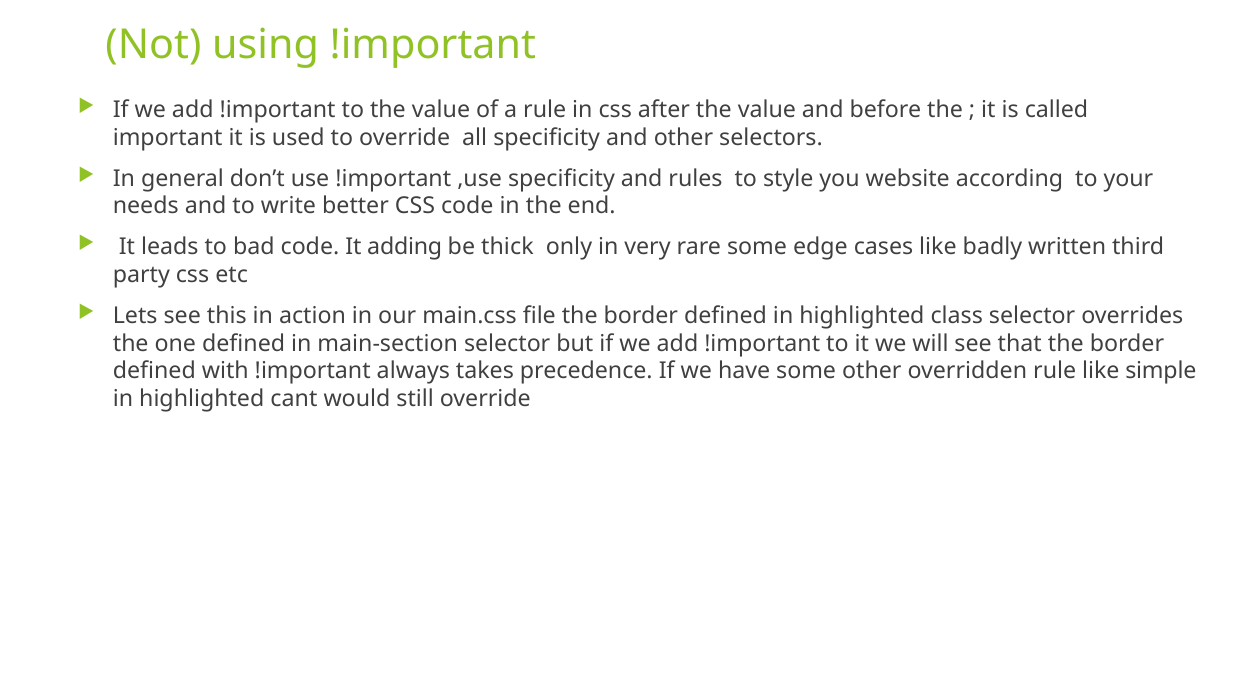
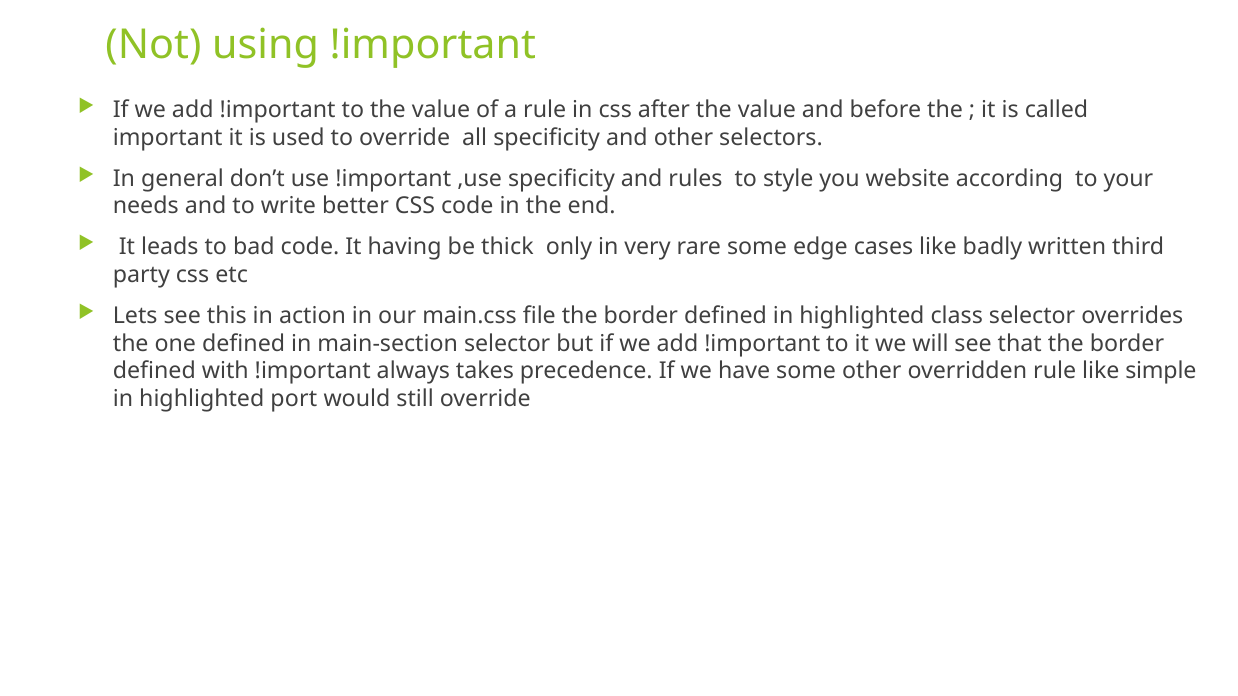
adding: adding -> having
cant: cant -> port
